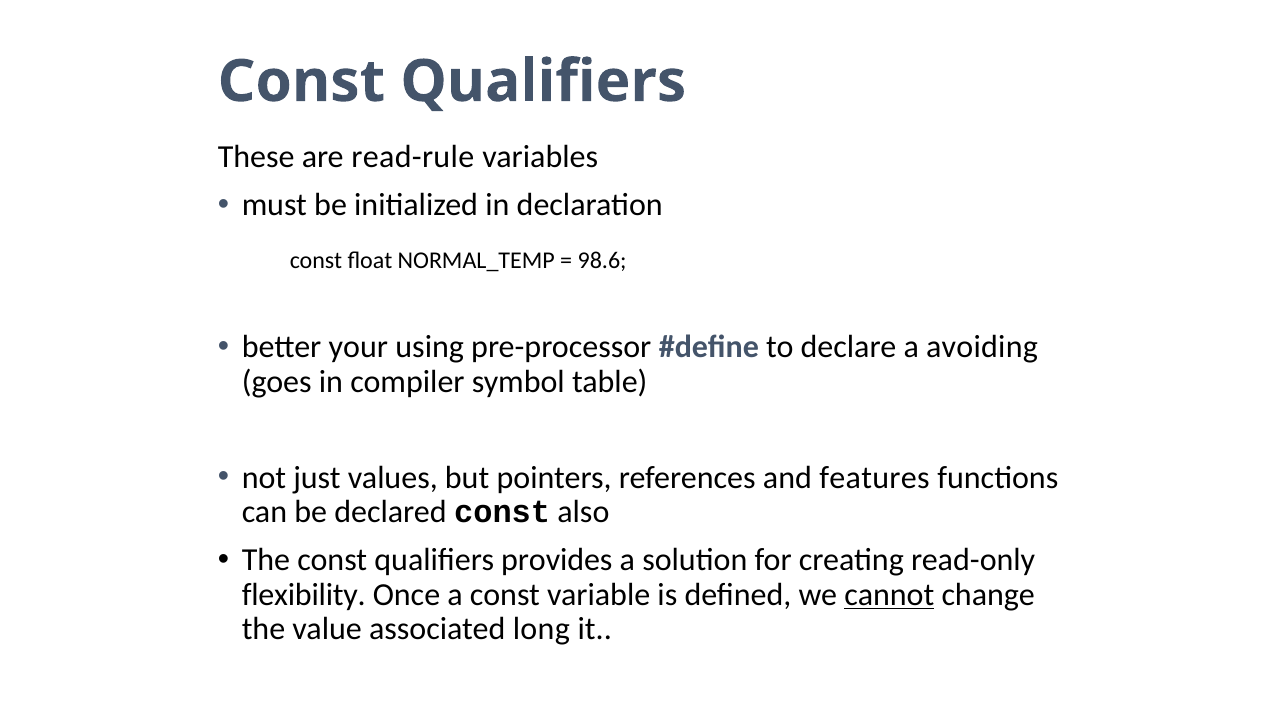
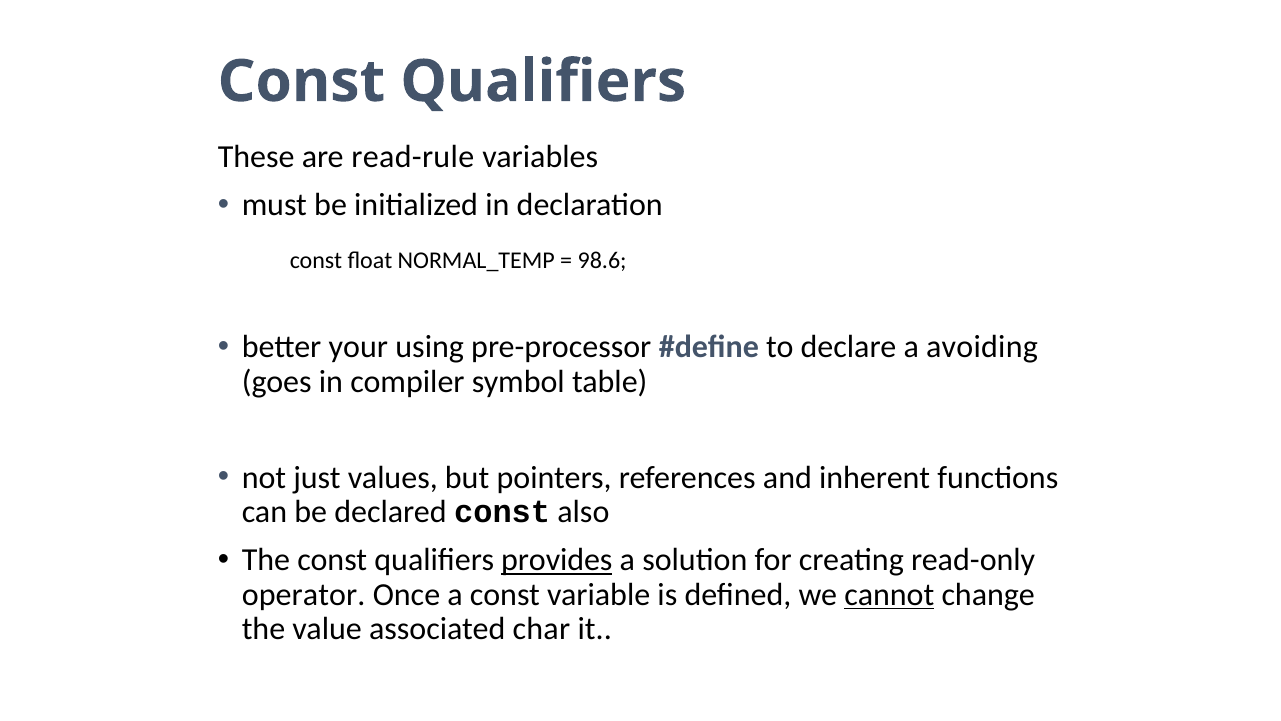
features: features -> inherent
provides underline: none -> present
flexibility: flexibility -> operator
long: long -> char
